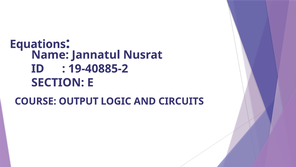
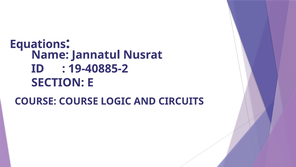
COURSE OUTPUT: OUTPUT -> COURSE
